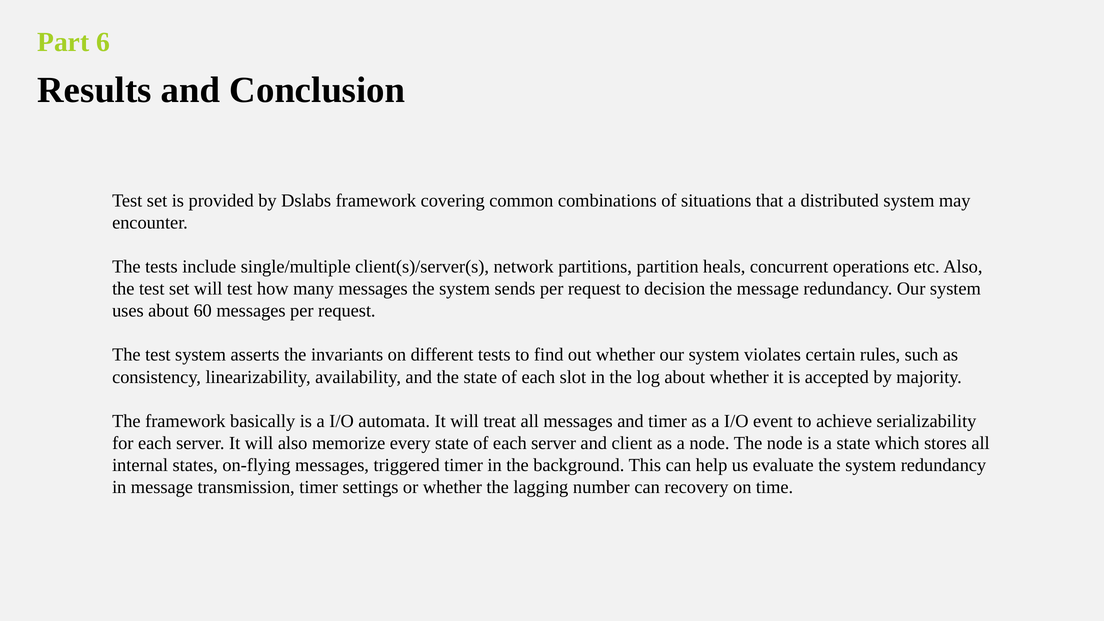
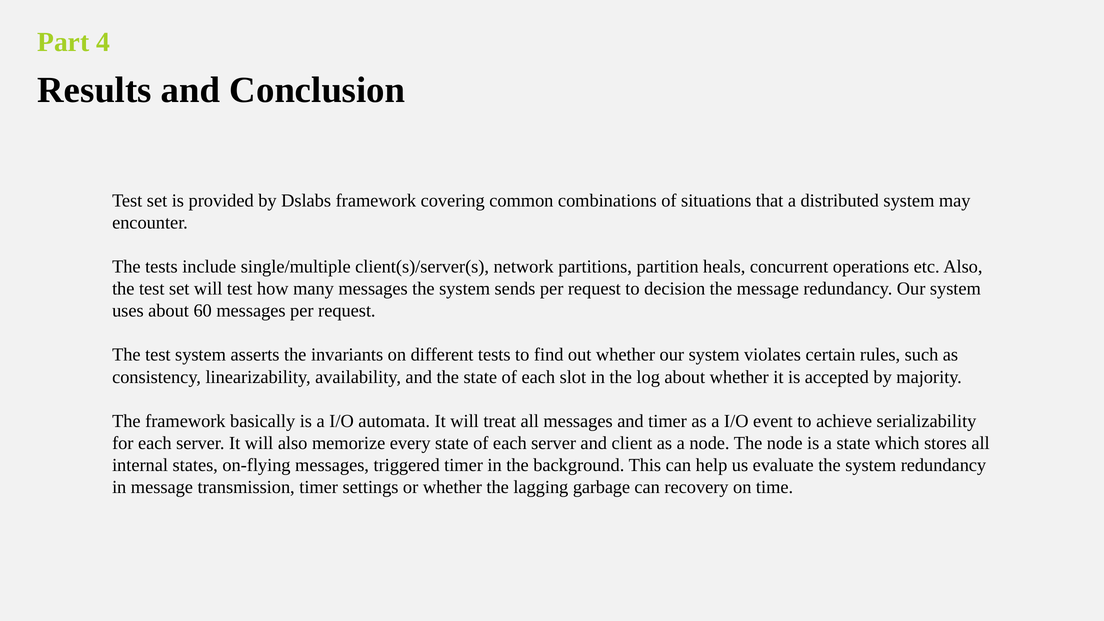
6: 6 -> 4
number: number -> garbage
